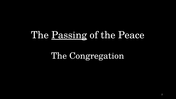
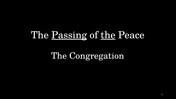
the at (108, 35) underline: none -> present
